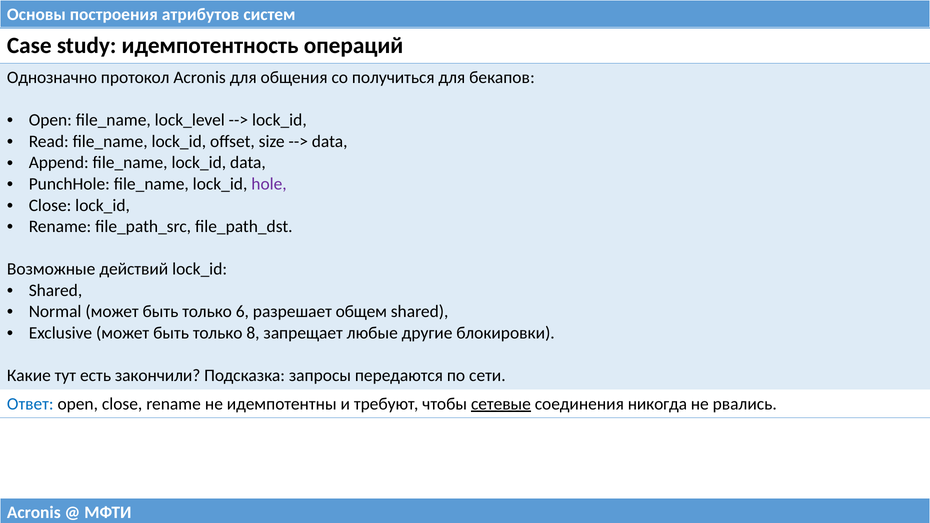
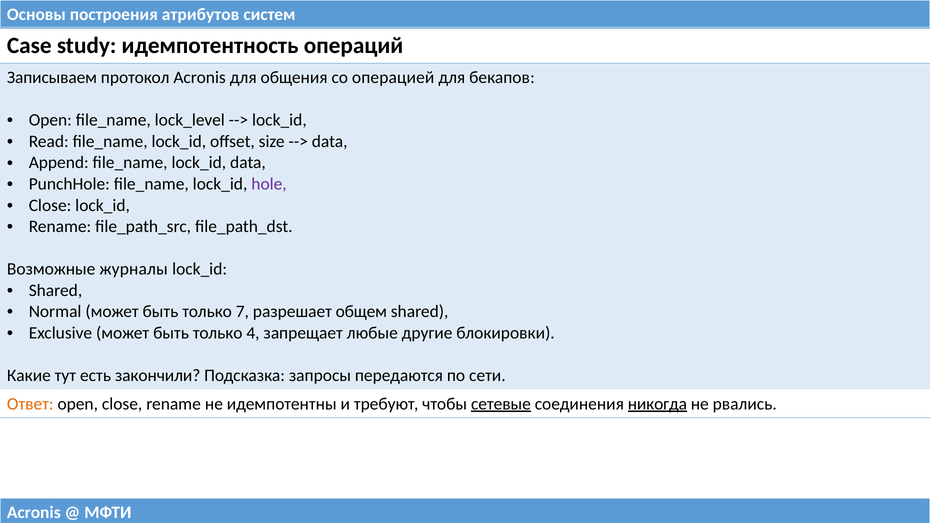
Однозначно: Однозначно -> Записываем
получиться: получиться -> операцией
действий: действий -> журналы
6: 6 -> 7
8: 8 -> 4
Ответ colour: blue -> orange
никогда underline: none -> present
